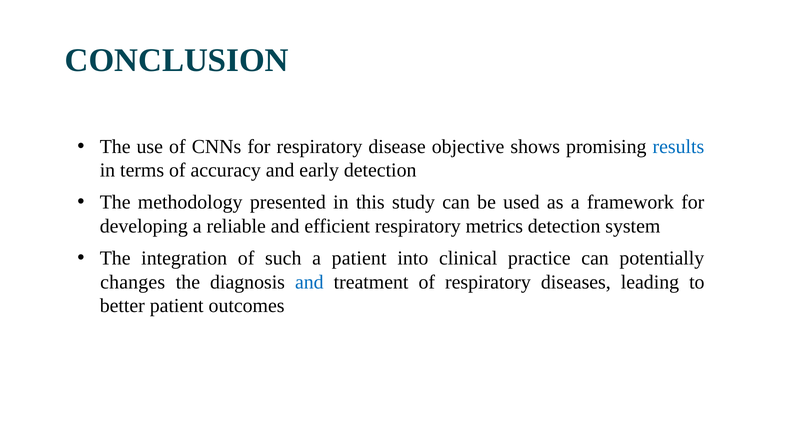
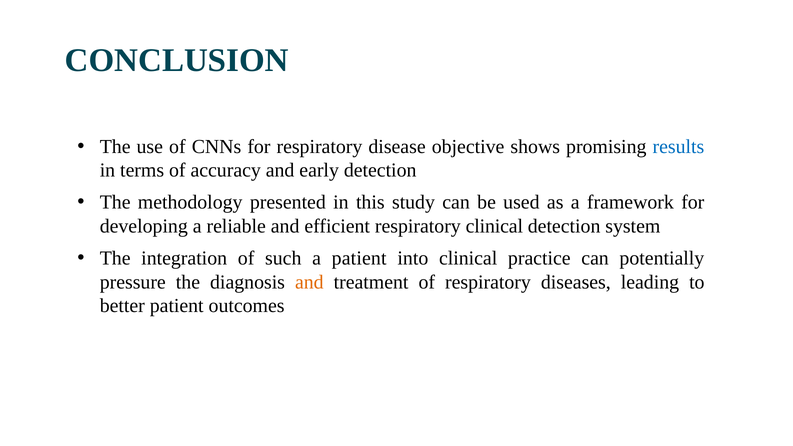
respiratory metrics: metrics -> clinical
changes: changes -> pressure
and at (309, 282) colour: blue -> orange
